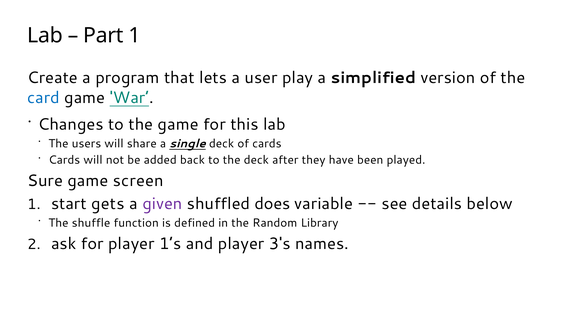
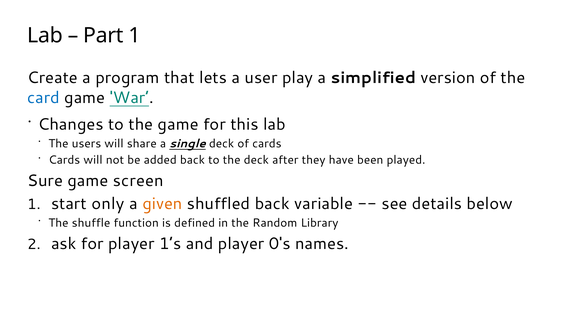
gets: gets -> only
given colour: purple -> orange
shuffled does: does -> back
3's: 3's -> 0's
